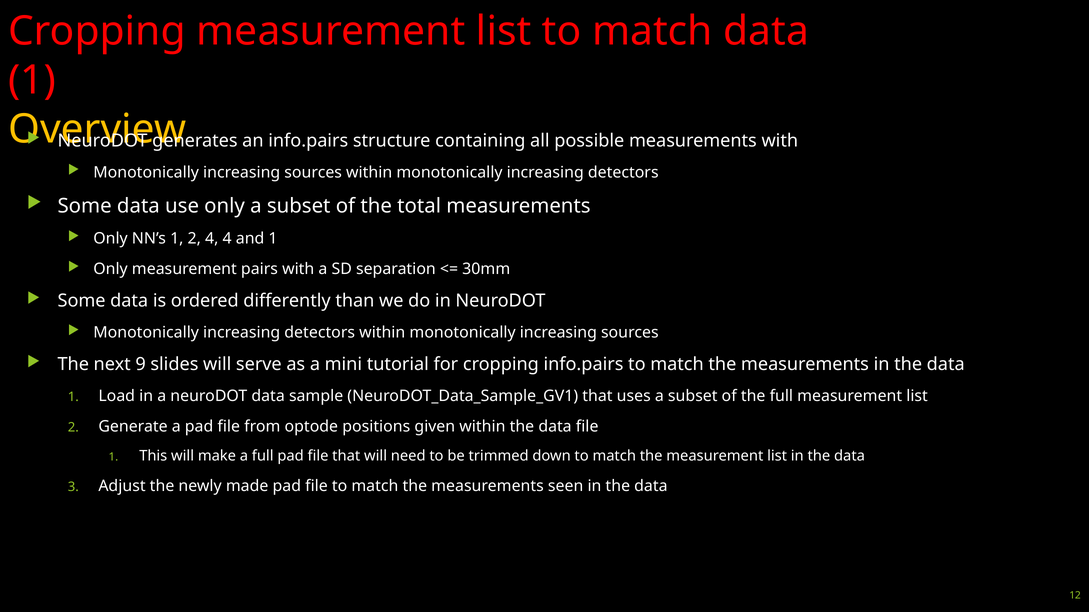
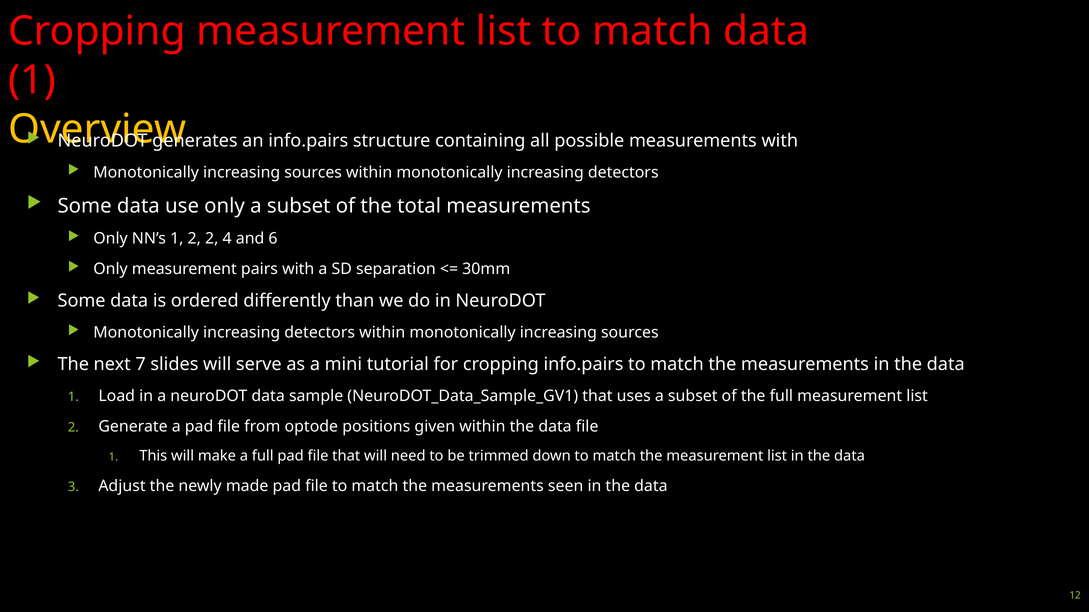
2 4: 4 -> 2
and 1: 1 -> 6
9: 9 -> 7
